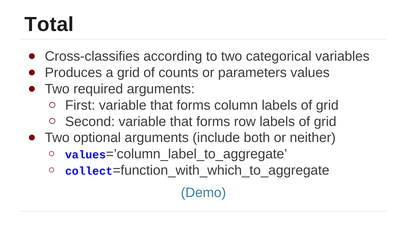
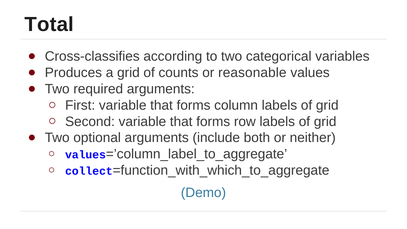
parameters: parameters -> reasonable
